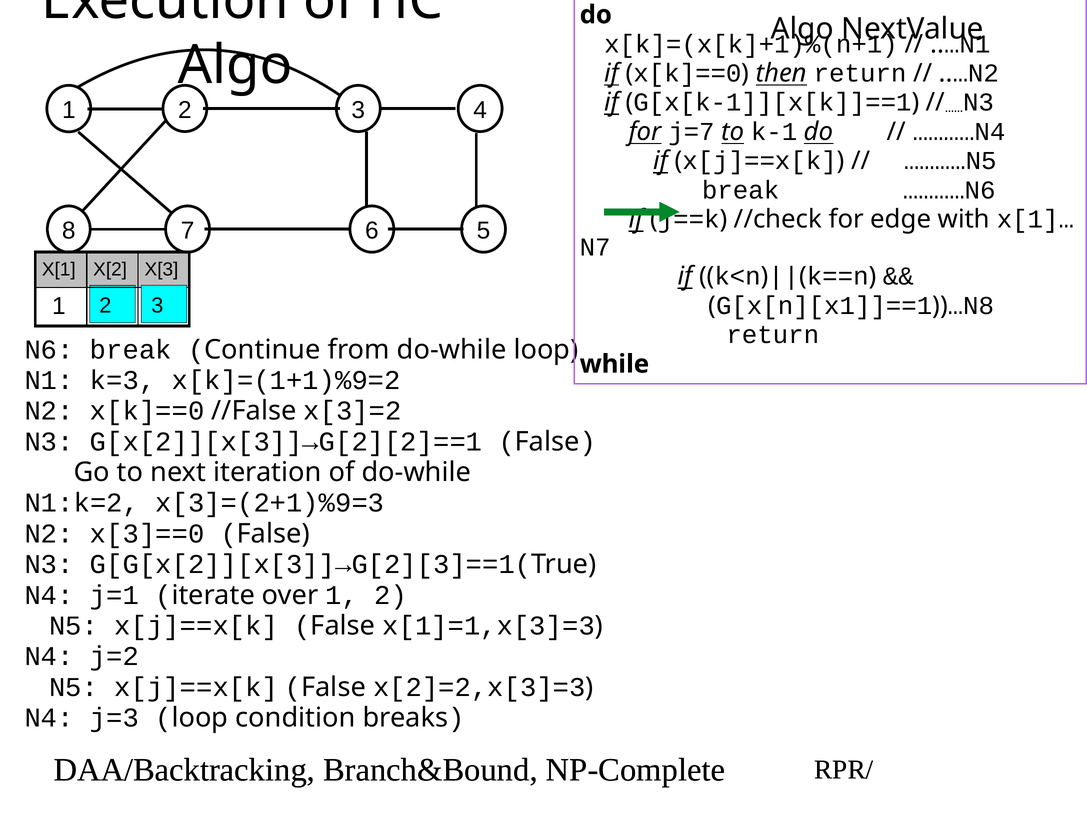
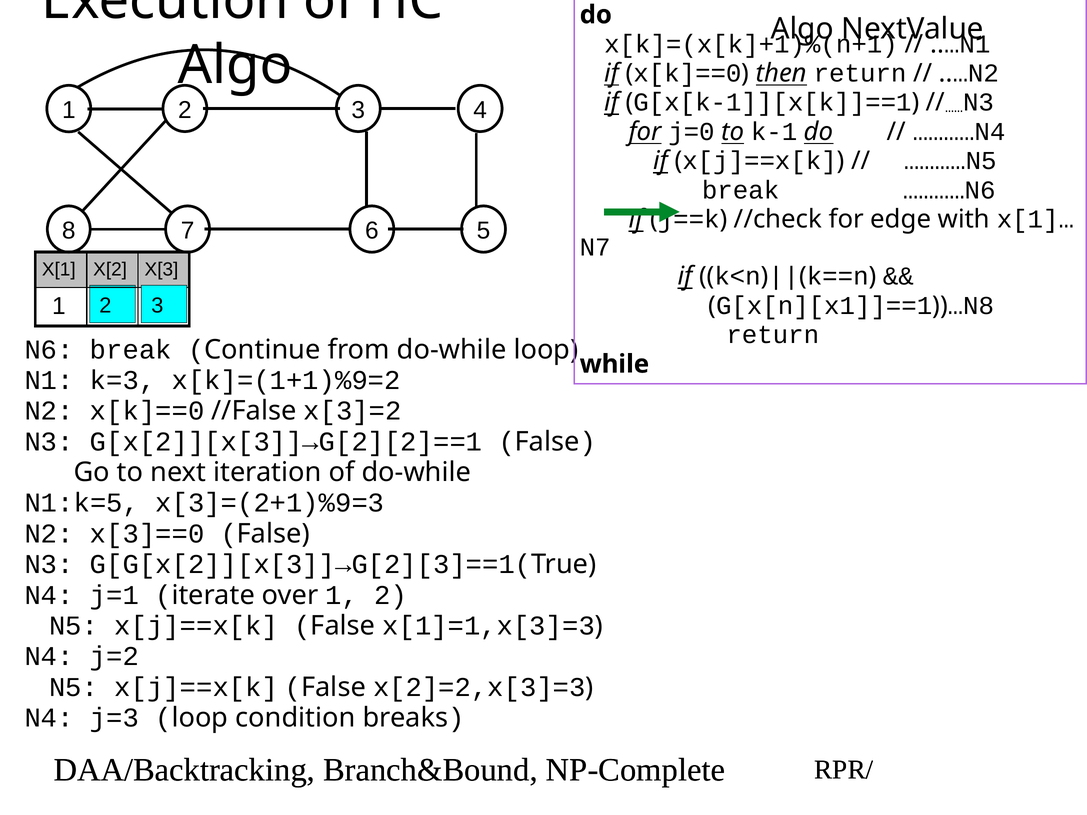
j=7: j=7 -> j=0
N1:k=2: N1:k=2 -> N1:k=5
